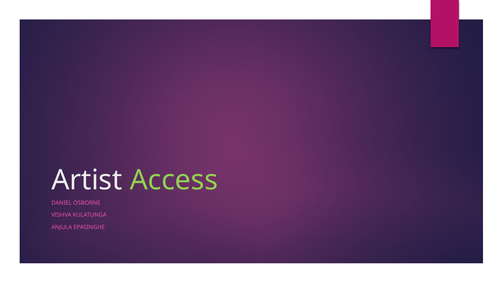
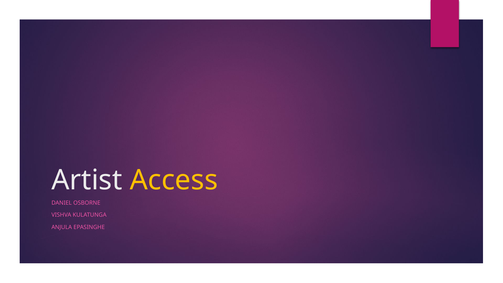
Access colour: light green -> yellow
